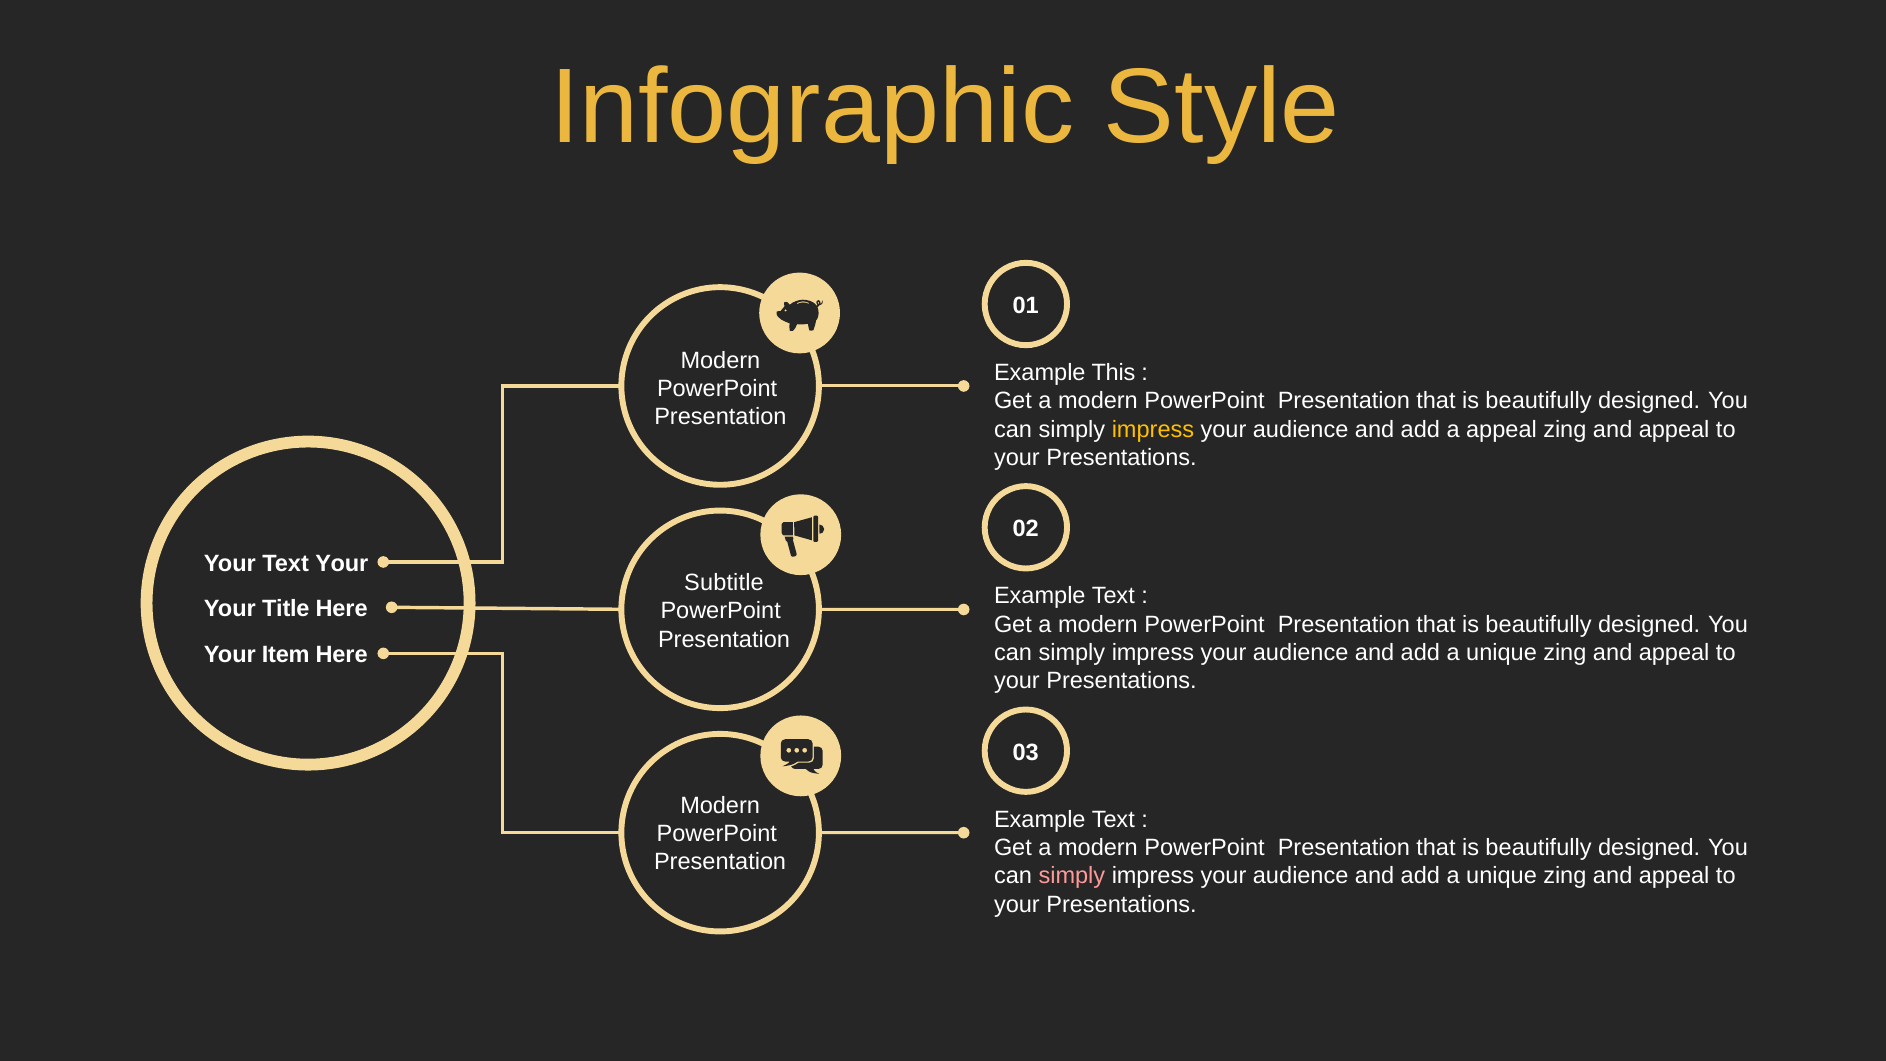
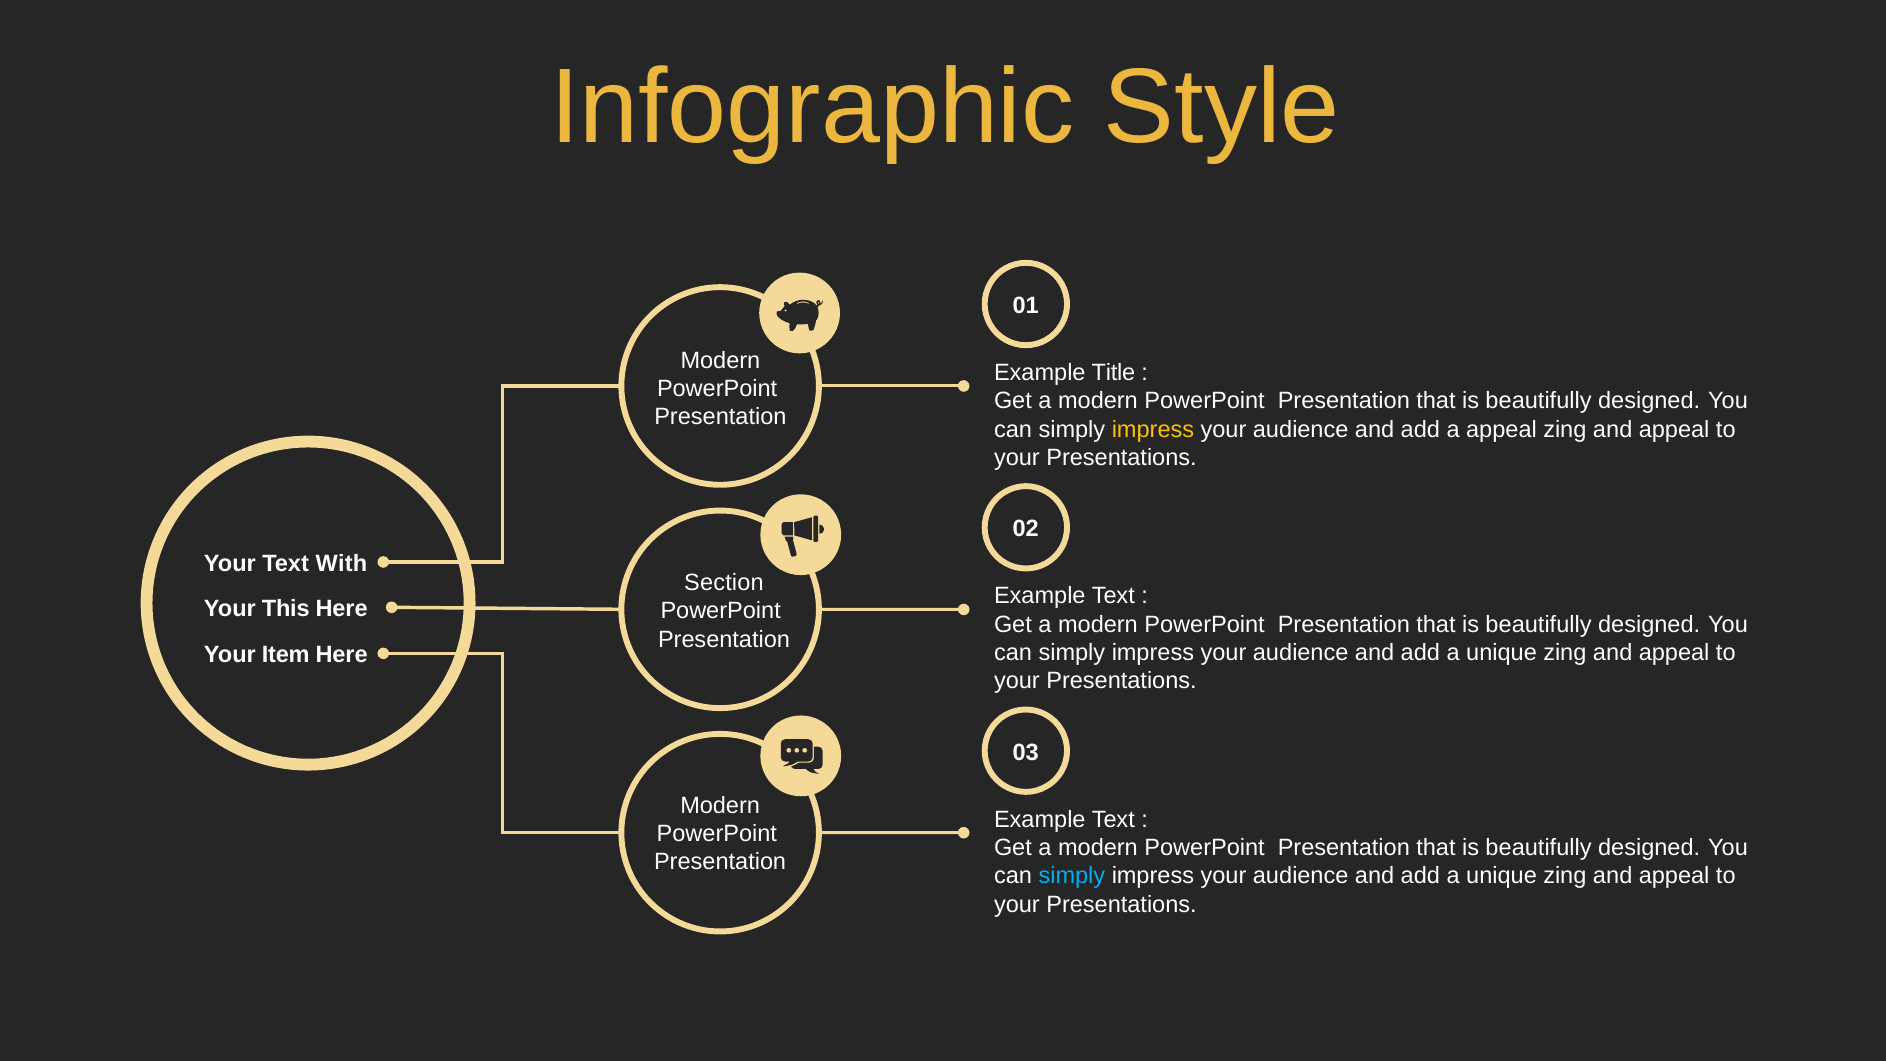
This: This -> Title
Text Your: Your -> With
Subtitle: Subtitle -> Section
Title: Title -> This
simply at (1072, 876) colour: pink -> light blue
